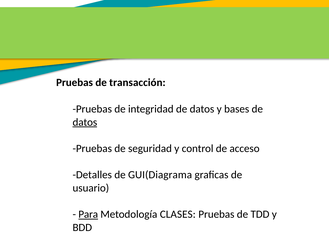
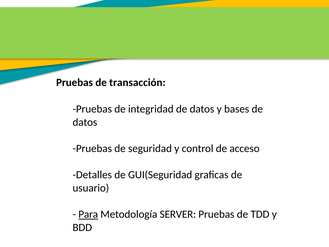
datos at (85, 122) underline: present -> none
GUI(Diagrama: GUI(Diagrama -> GUI(Seguridad
CLASES: CLASES -> SERVER
